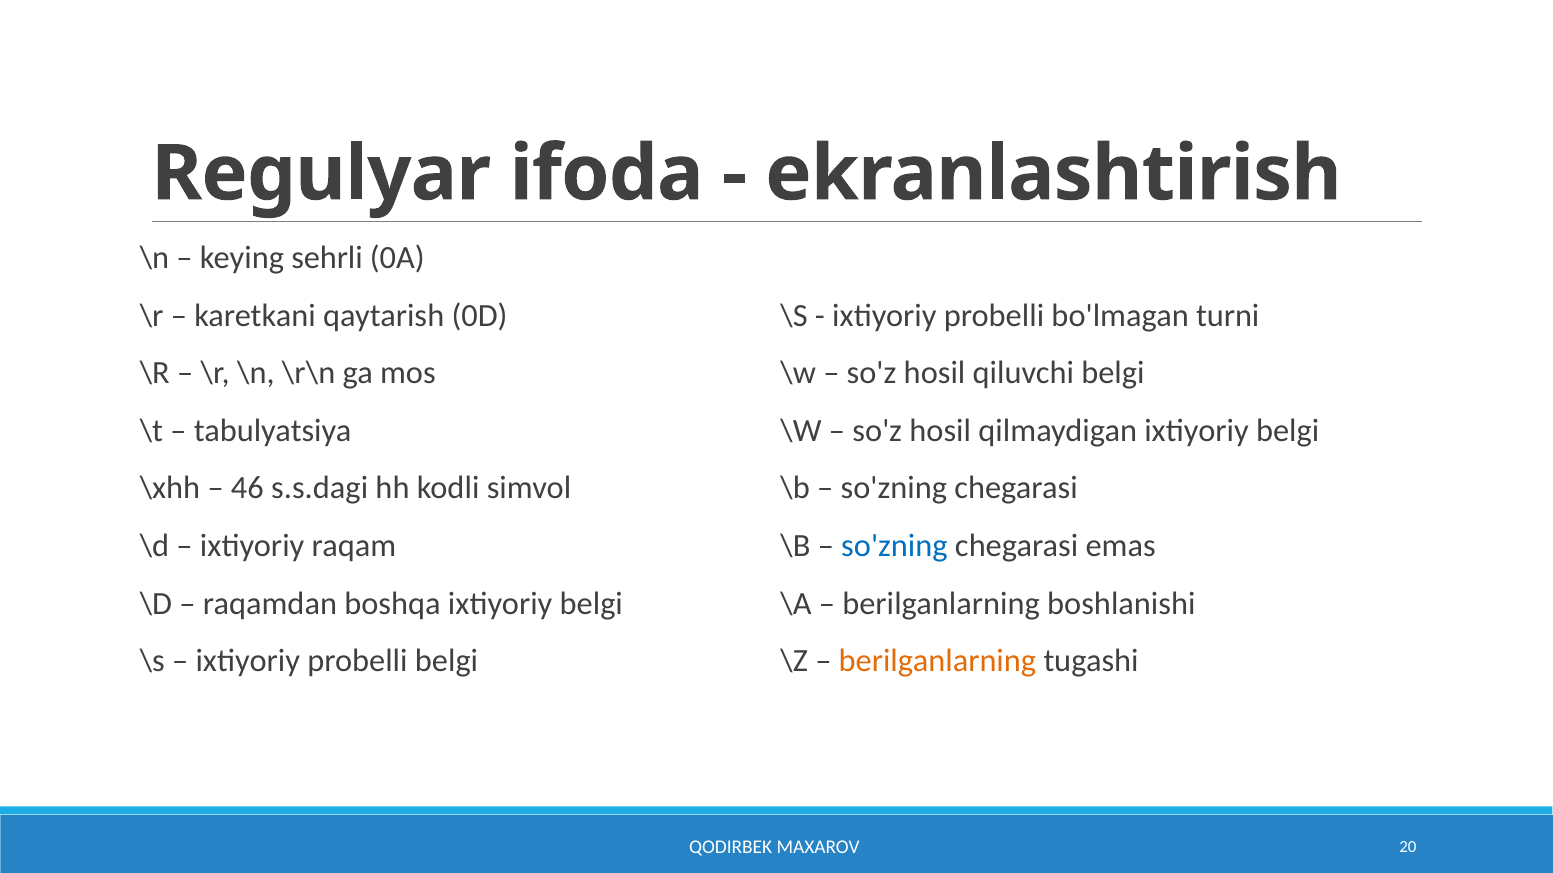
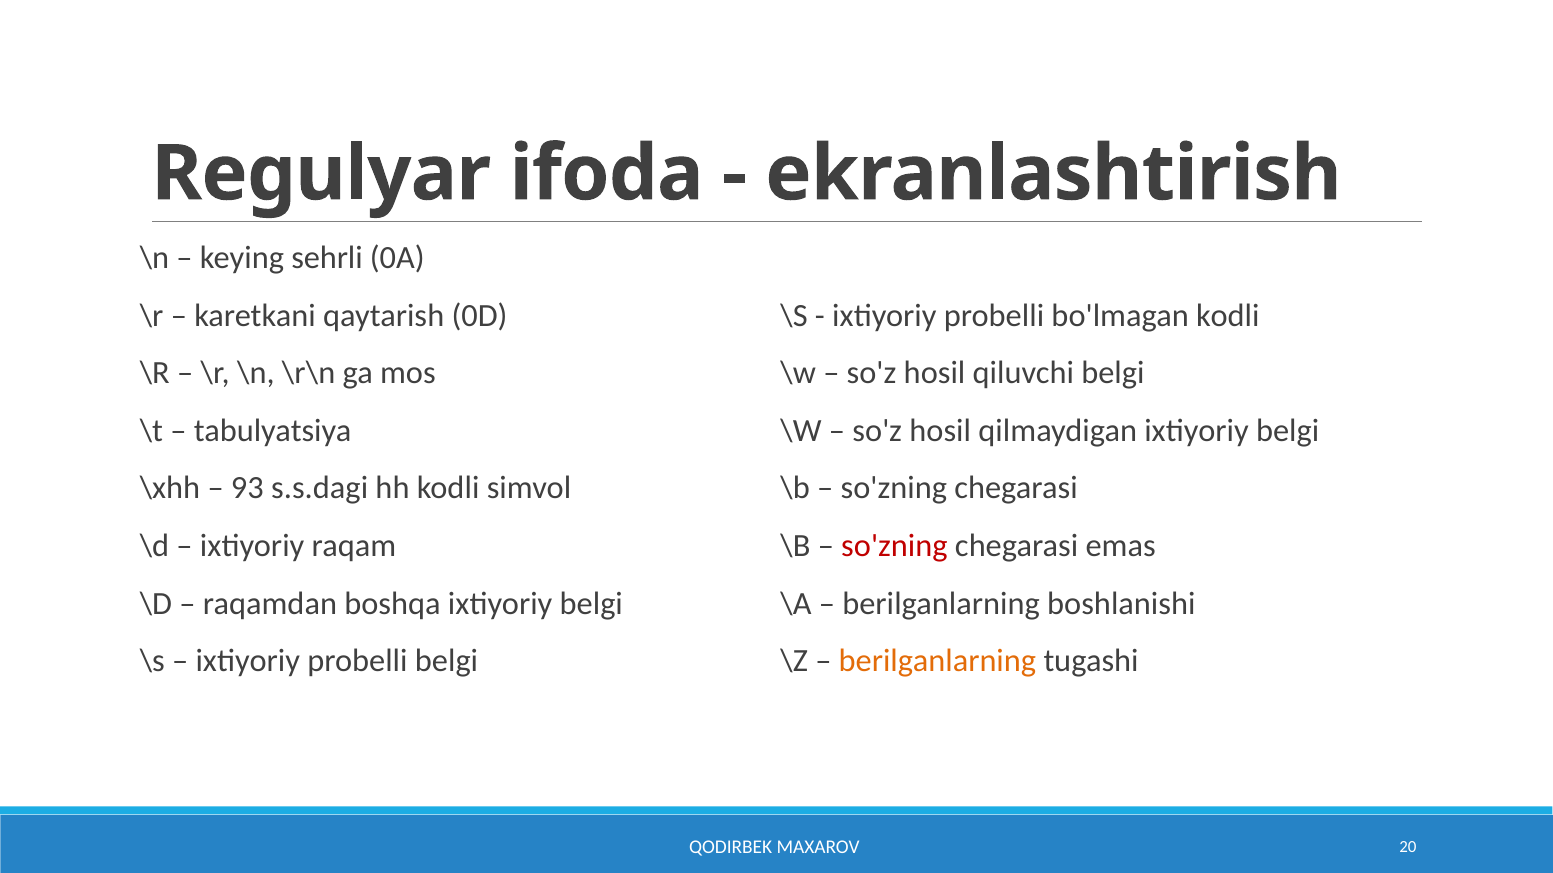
bo'lmagan turni: turni -> kodli
46: 46 -> 93
so'zning at (894, 546) colour: blue -> red
